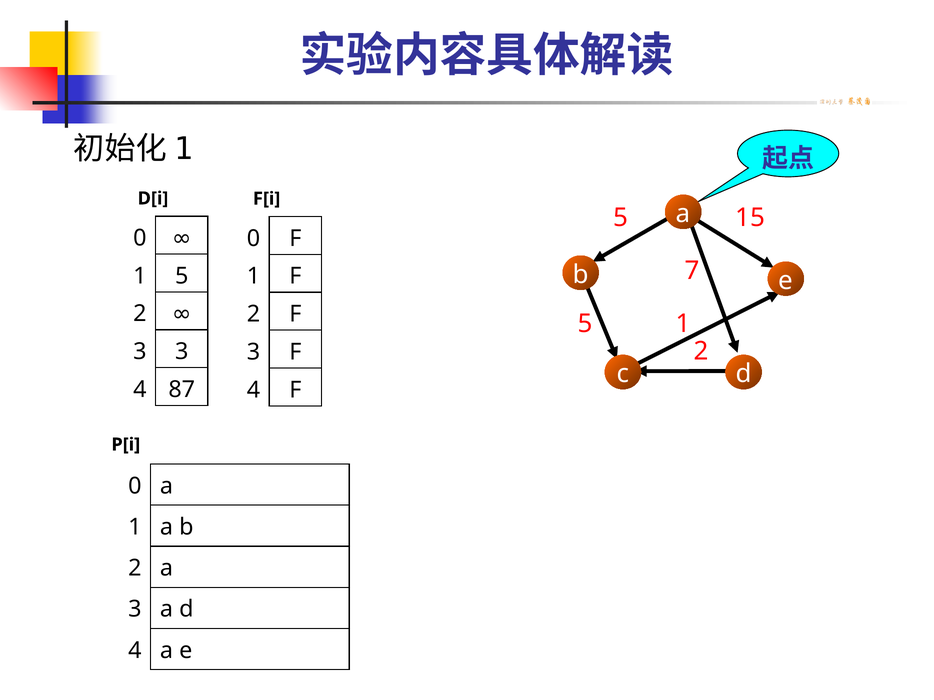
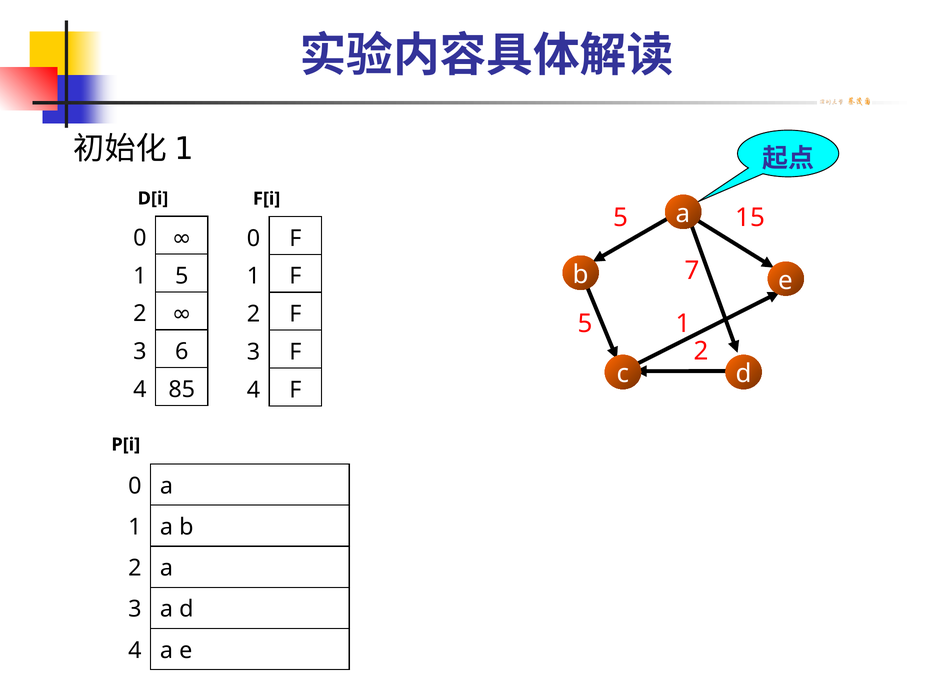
3 3: 3 -> 6
87: 87 -> 85
